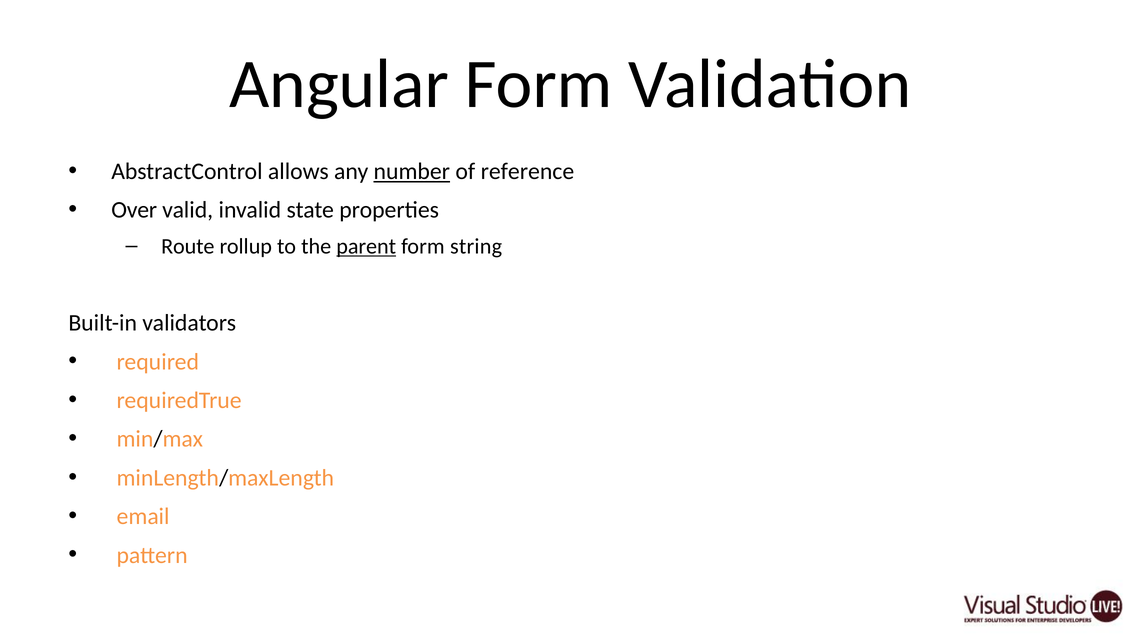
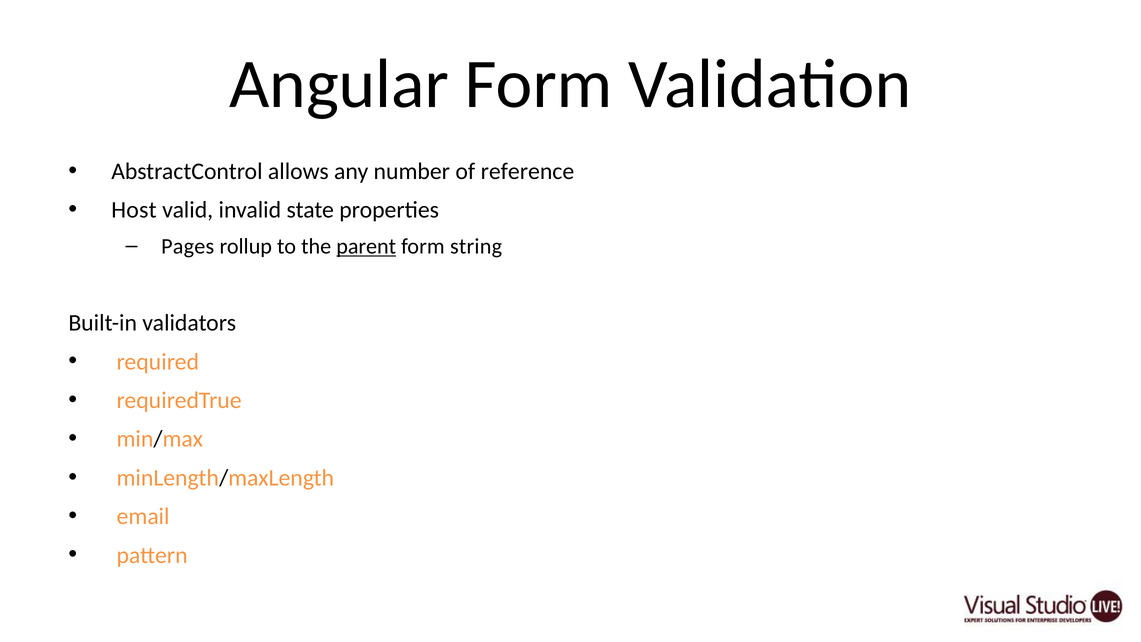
number underline: present -> none
Over: Over -> Host
Route: Route -> Pages
